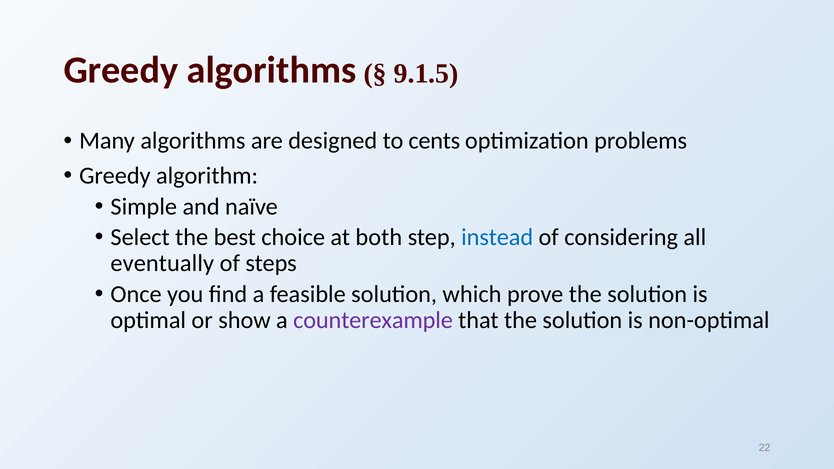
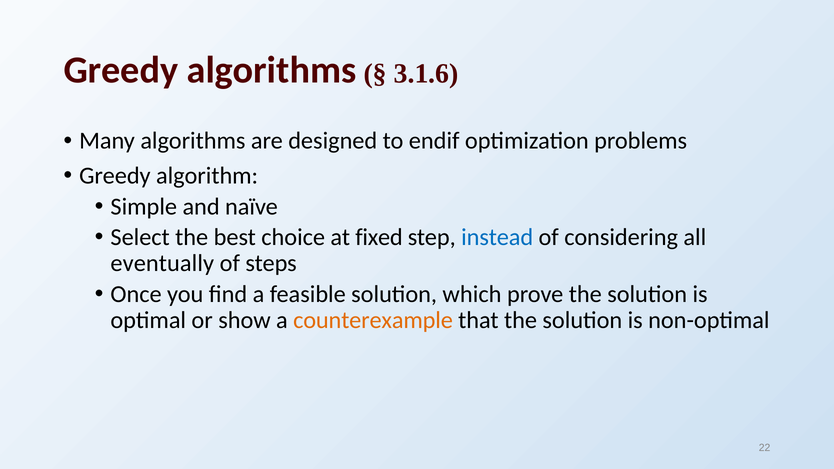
9.1.5: 9.1.5 -> 3.1.6
cents: cents -> endif
both: both -> fixed
counterexample colour: purple -> orange
